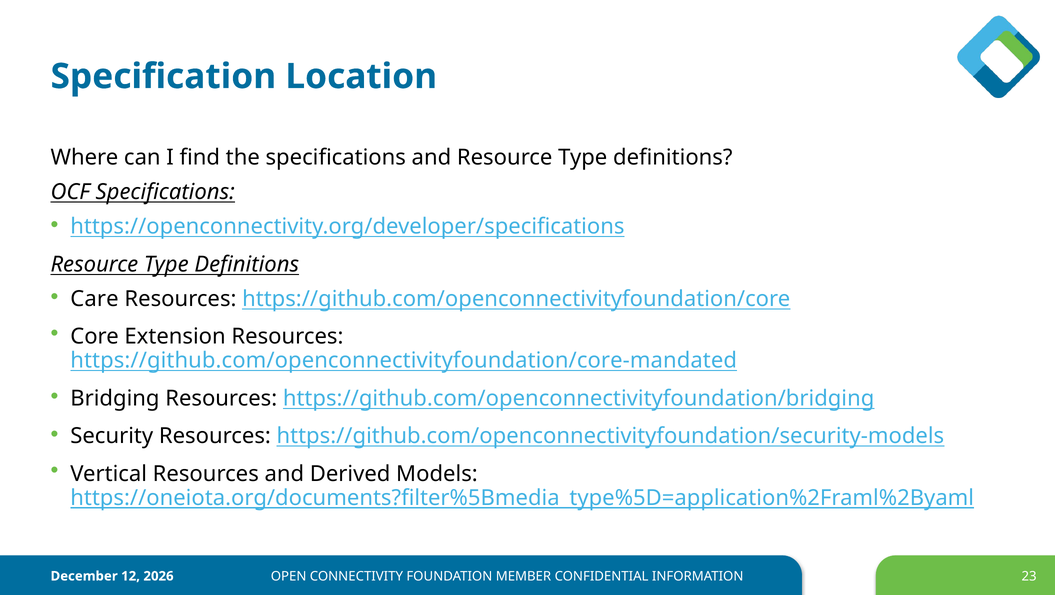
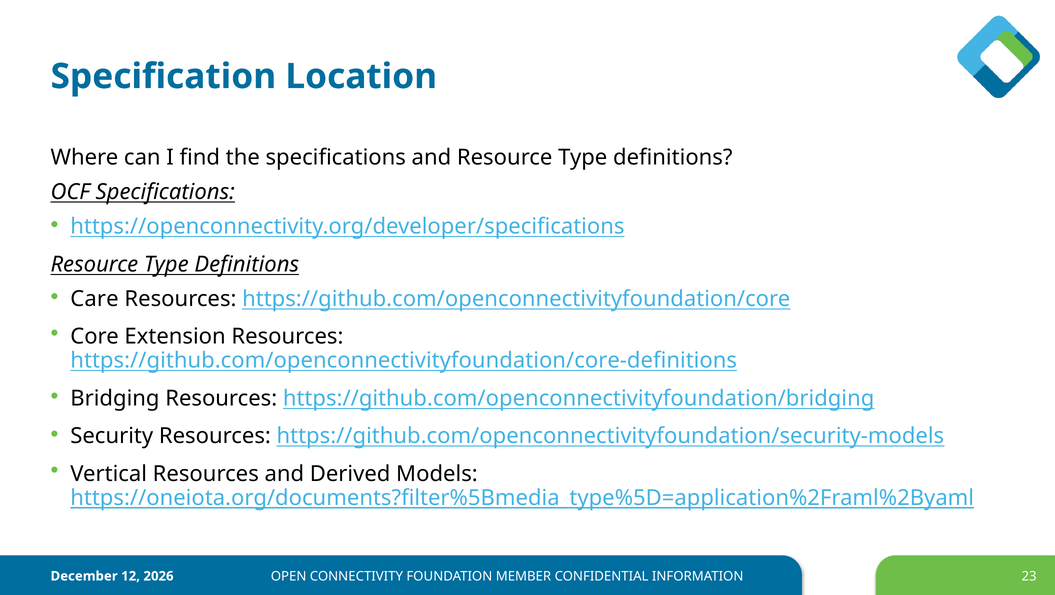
https://github.com/openconnectivityfoundation/core-mandated: https://github.com/openconnectivityfoundation/core-mandated -> https://github.com/openconnectivityfoundation/core-definitions
